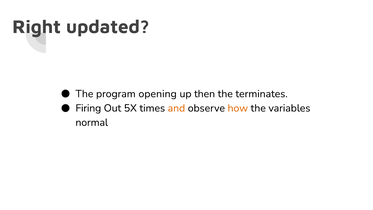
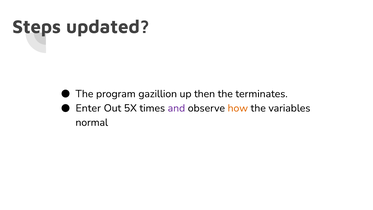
Right: Right -> Steps
opening: opening -> gazillion
Firing: Firing -> Enter
and colour: orange -> purple
